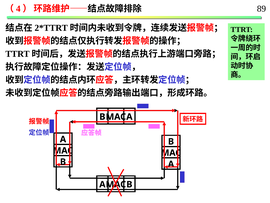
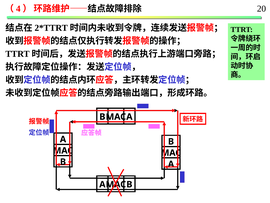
89: 89 -> 20
